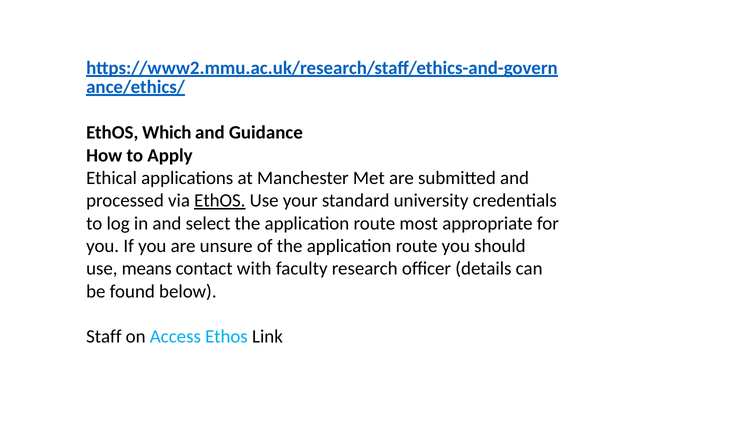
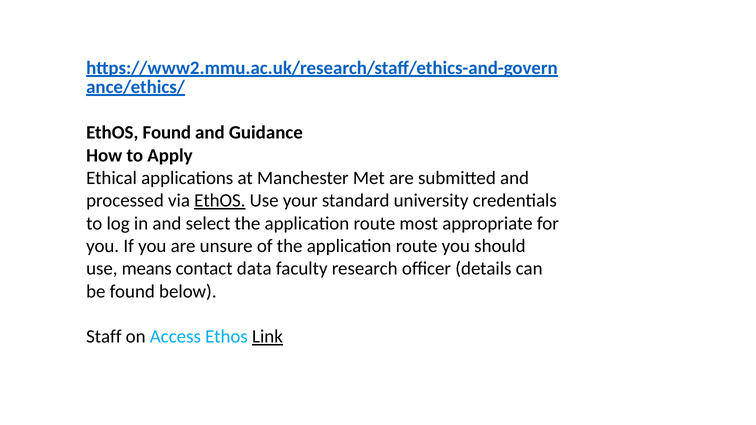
EthOS Which: Which -> Found
with: with -> data
Link underline: none -> present
